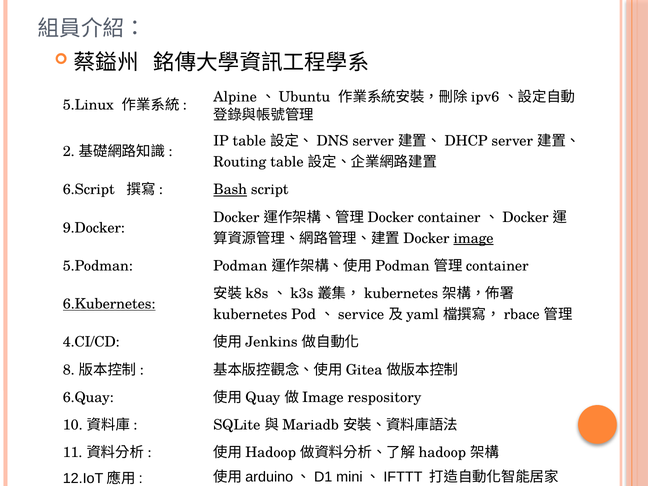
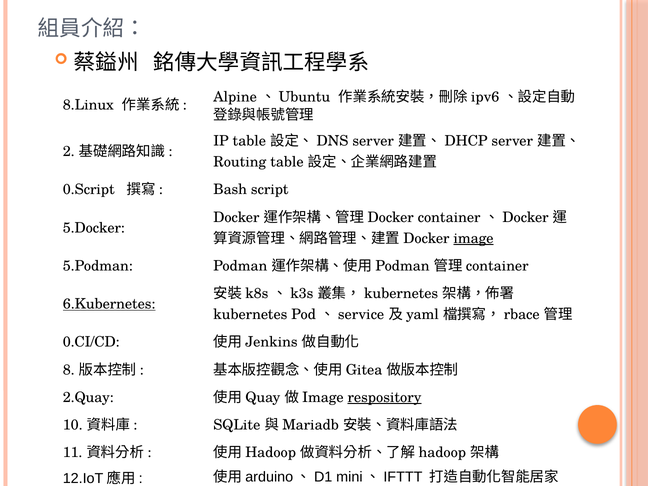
5.Linux: 5.Linux -> 8.Linux
6.Script: 6.Script -> 0.Script
Bash underline: present -> none
9.Docker: 9.Docker -> 5.Docker
4.CI/CD: 4.CI/CD -> 0.CI/CD
6.Quay: 6.Quay -> 2.Quay
respository underline: none -> present
